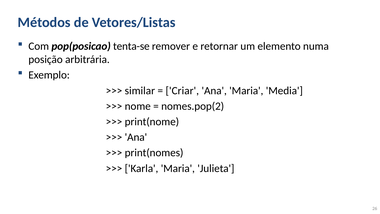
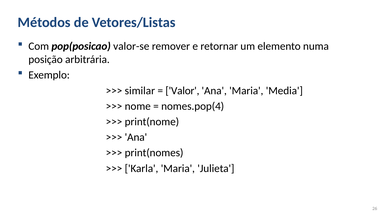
tenta-se: tenta-se -> valor-se
Criar: Criar -> Valor
nomes.pop(2: nomes.pop(2 -> nomes.pop(4
